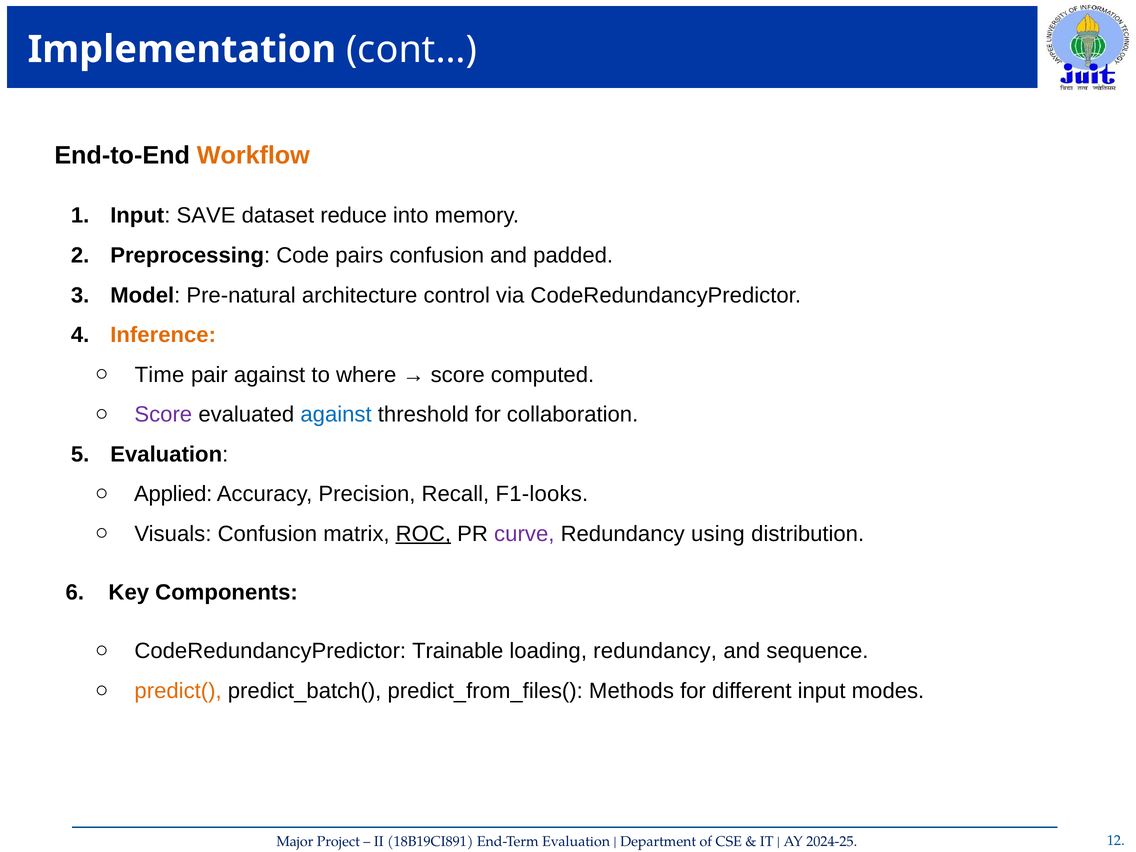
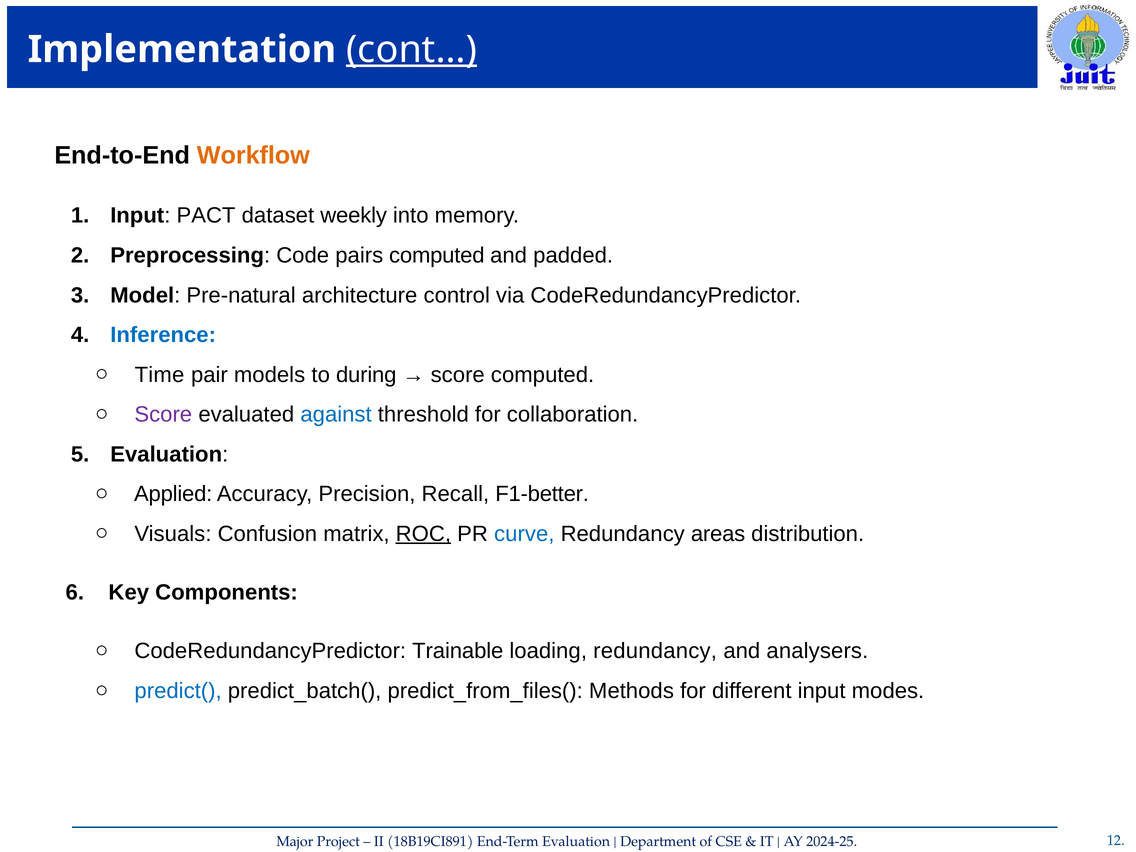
cont… underline: none -> present
SAVE: SAVE -> PACT
reduce: reduce -> weekly
pairs confusion: confusion -> computed
Inference colour: orange -> blue
pair against: against -> models
where: where -> during
F1-looks: F1-looks -> F1-better
curve colour: purple -> blue
using: using -> areas
sequence: sequence -> analysers
predict( colour: orange -> blue
